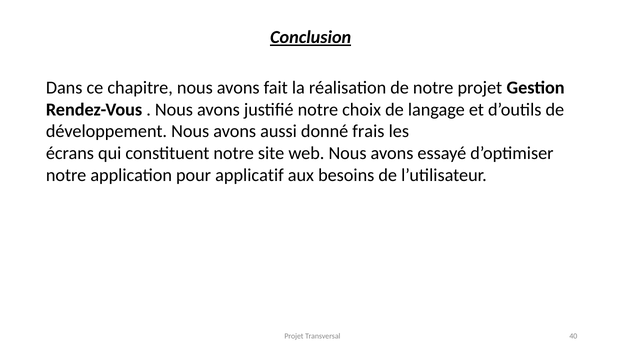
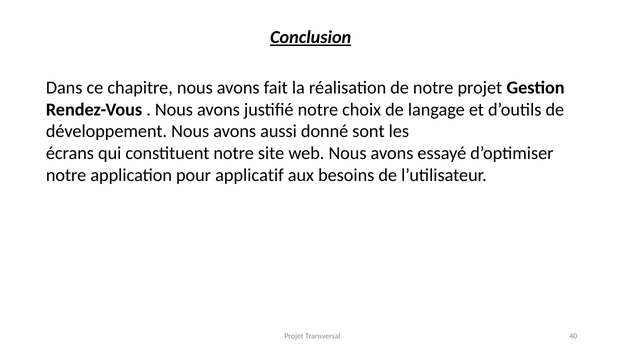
frais: frais -> sont
